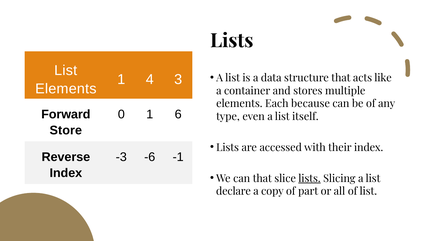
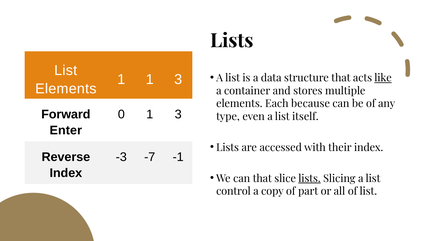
like underline: none -> present
1 4: 4 -> 1
0 1 6: 6 -> 3
Store: Store -> Enter
-6: -6 -> -7
declare: declare -> control
